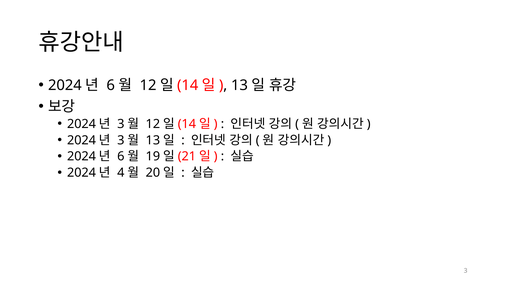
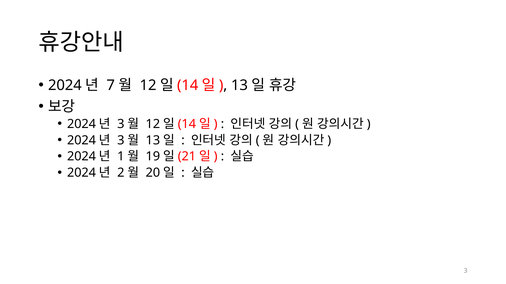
6 at (111, 86): 6 -> 7
6 at (121, 157): 6 -> 1
4: 4 -> 2
